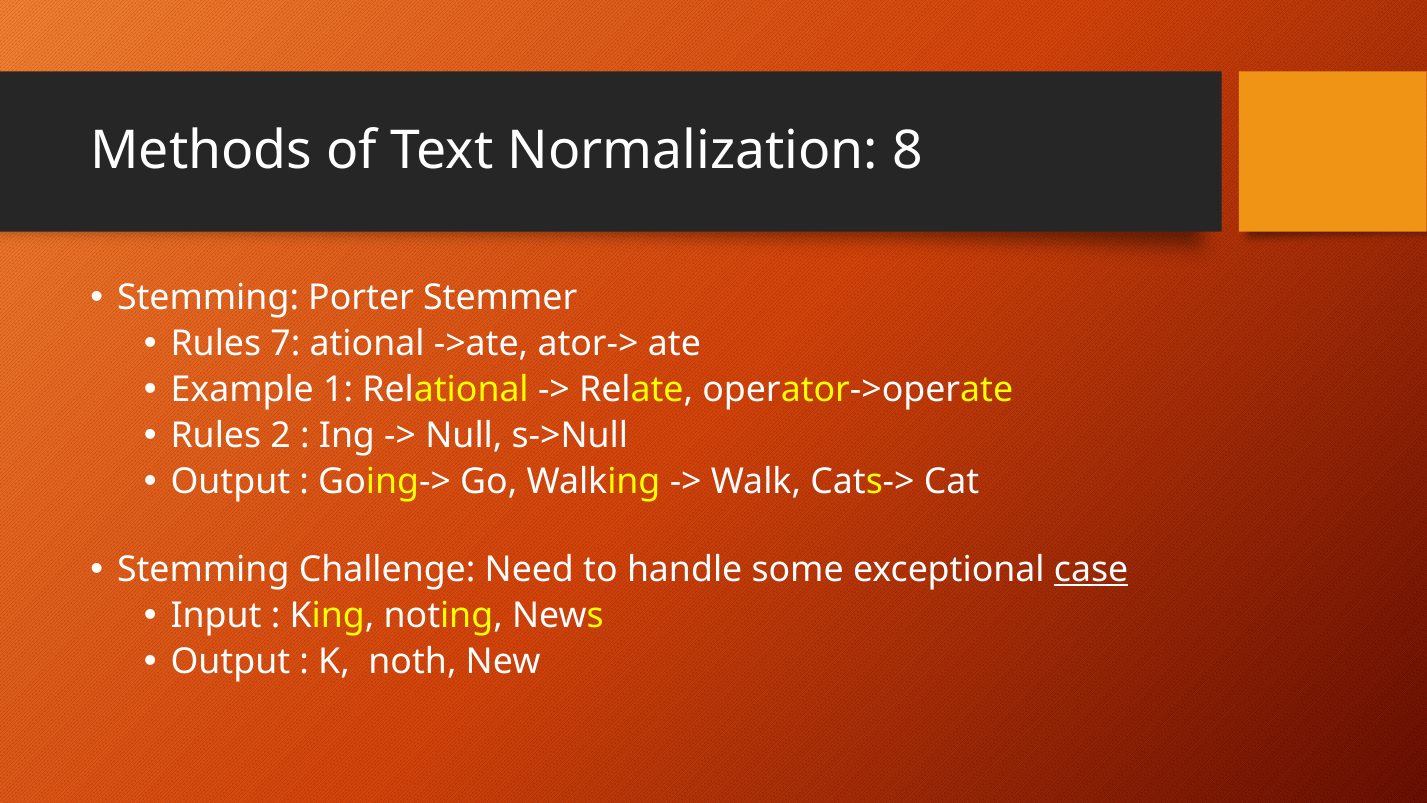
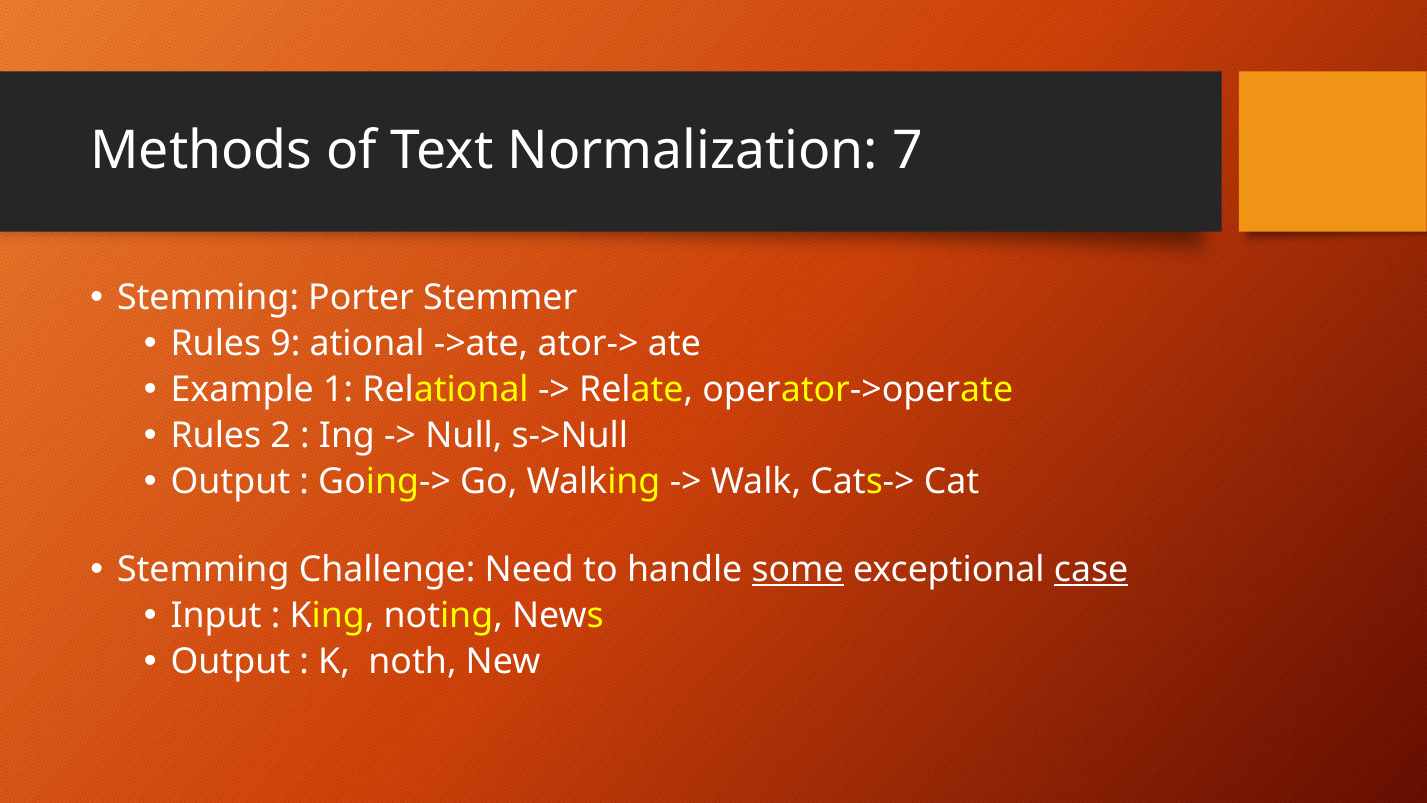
8: 8 -> 7
7: 7 -> 9
some underline: none -> present
